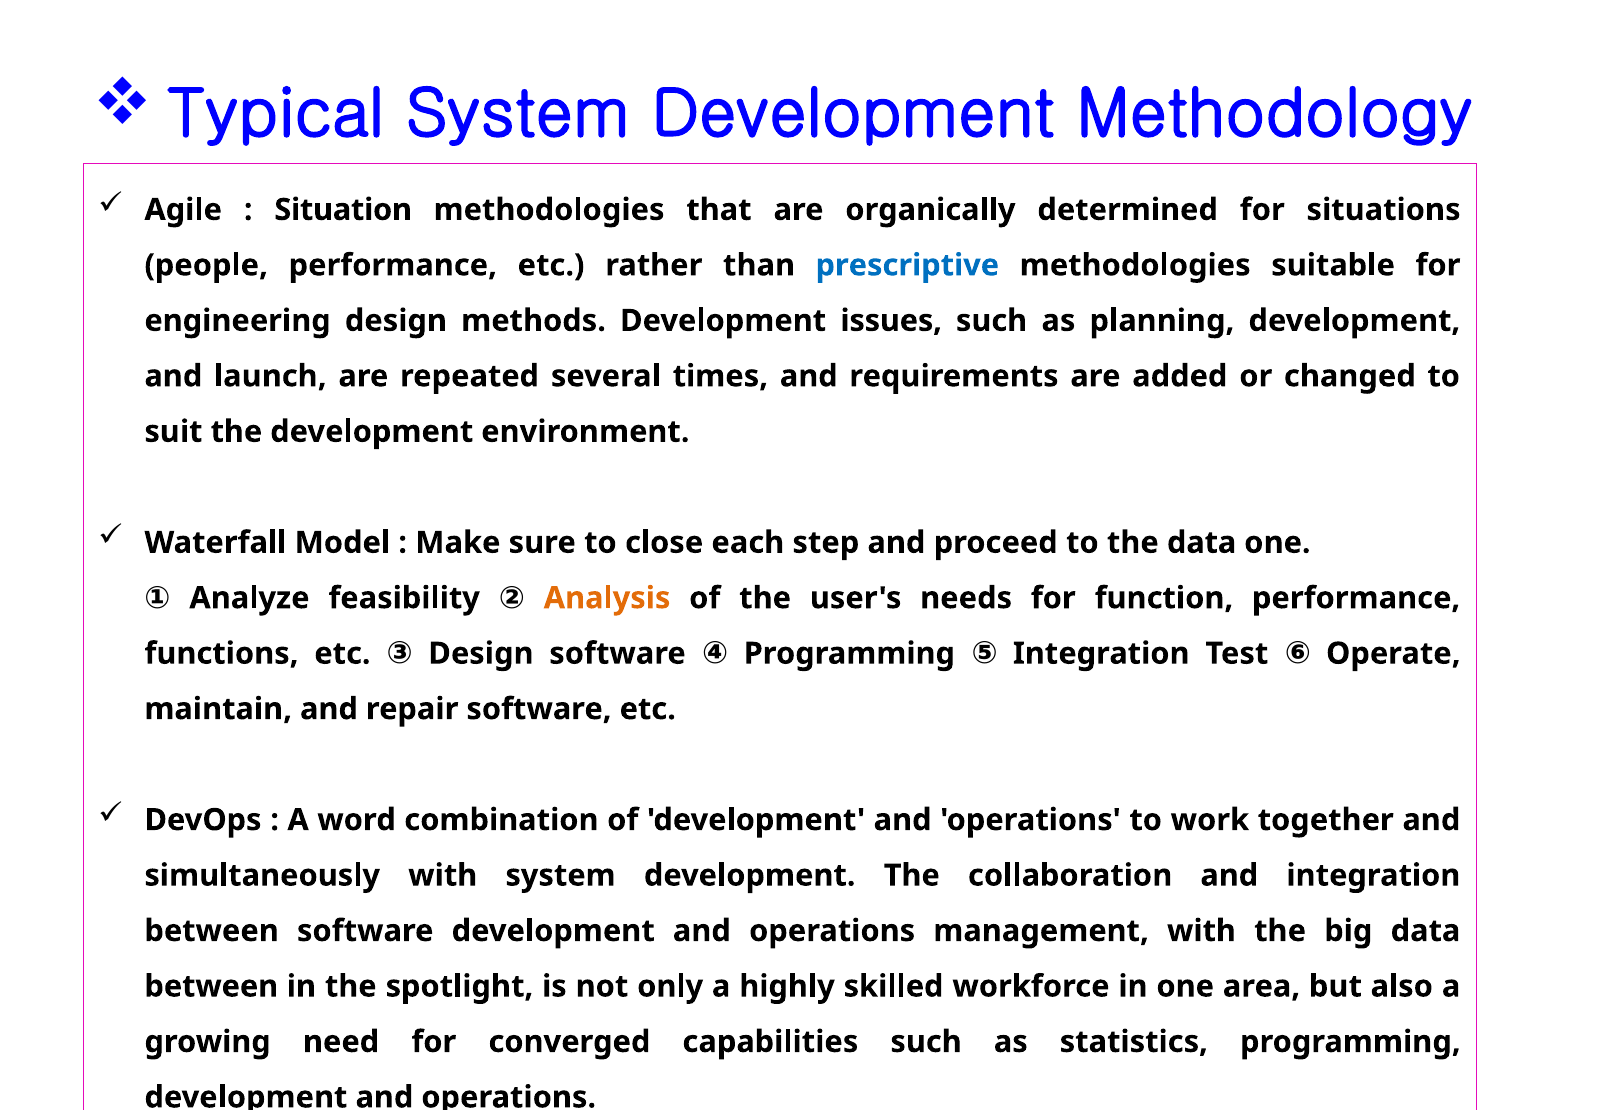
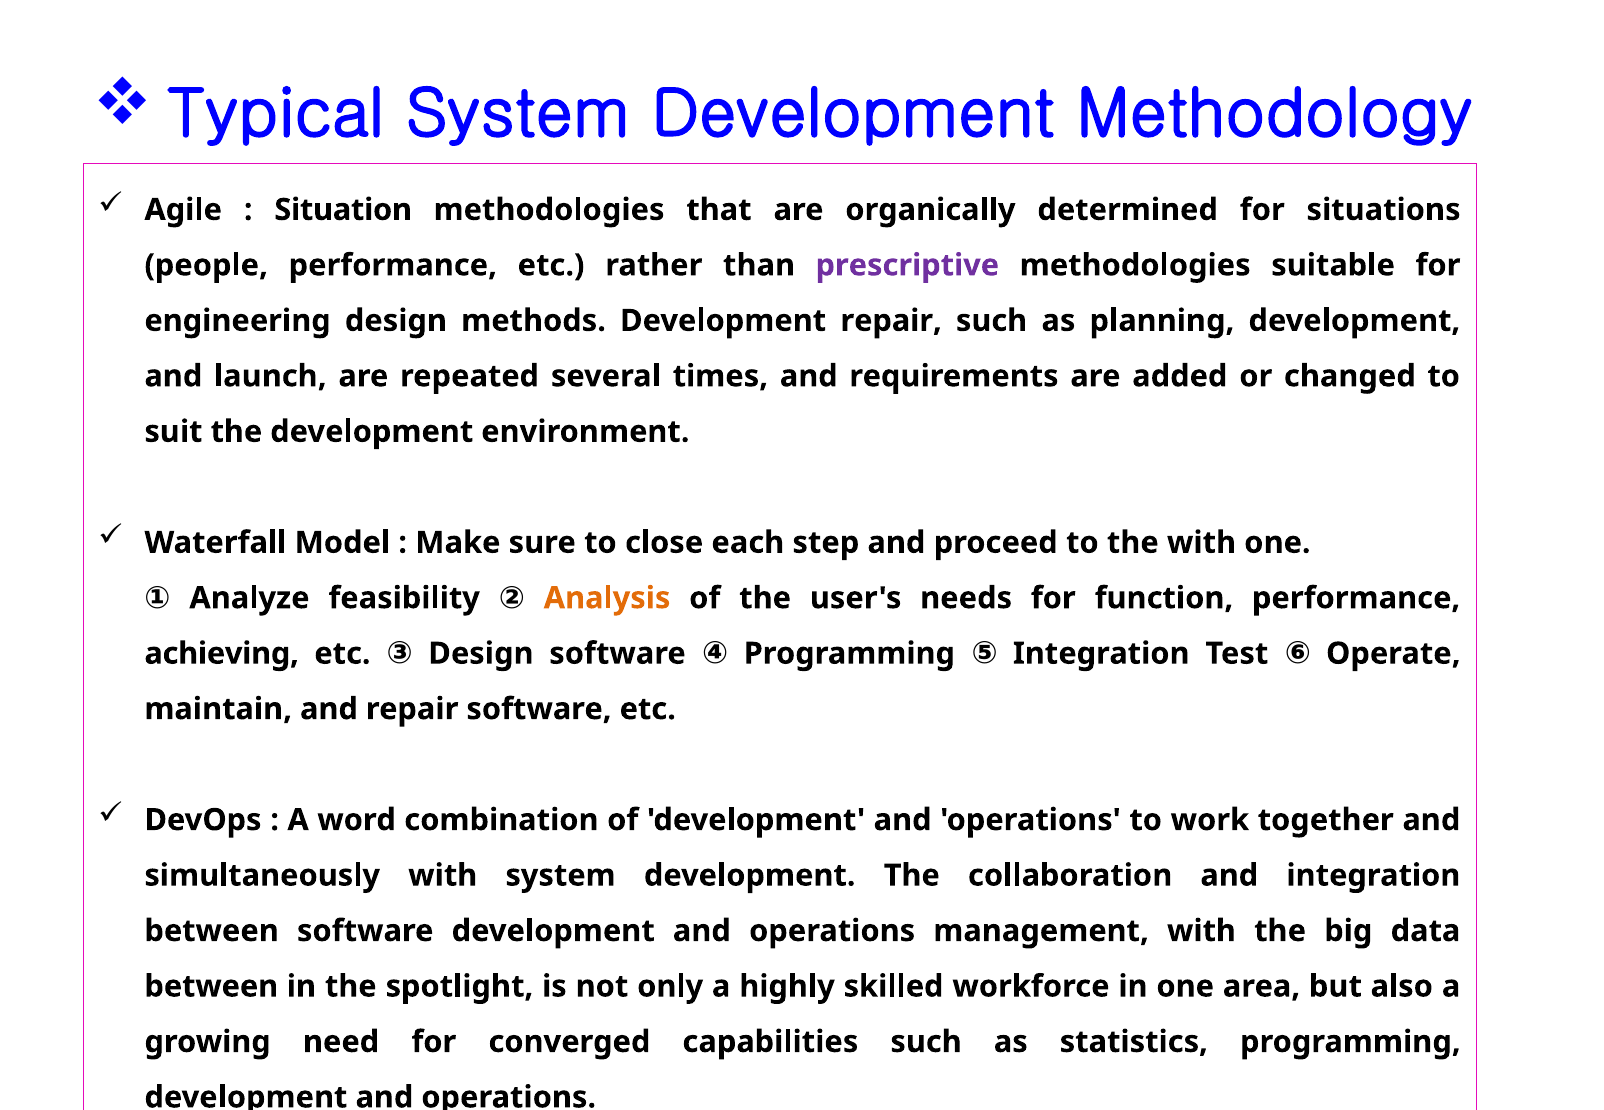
prescriptive colour: blue -> purple
Development issues: issues -> repair
the data: data -> with
functions: functions -> achieving
